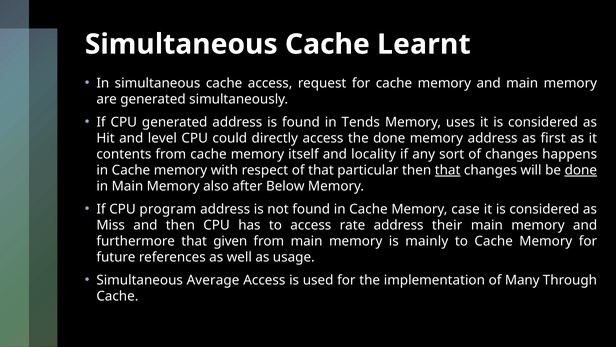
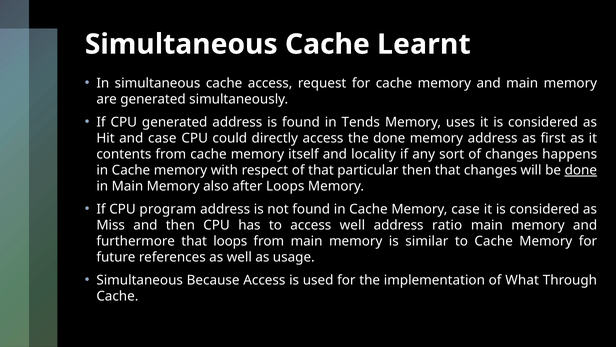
and level: level -> case
that at (448, 170) underline: present -> none
after Below: Below -> Loops
access rate: rate -> well
their: their -> ratio
that given: given -> loops
mainly: mainly -> similar
Average: Average -> Because
Many: Many -> What
